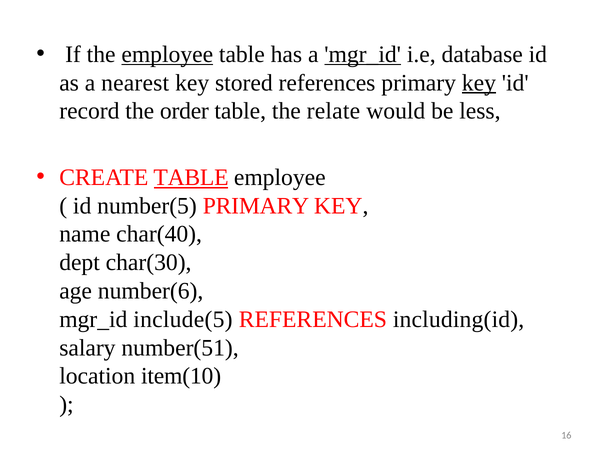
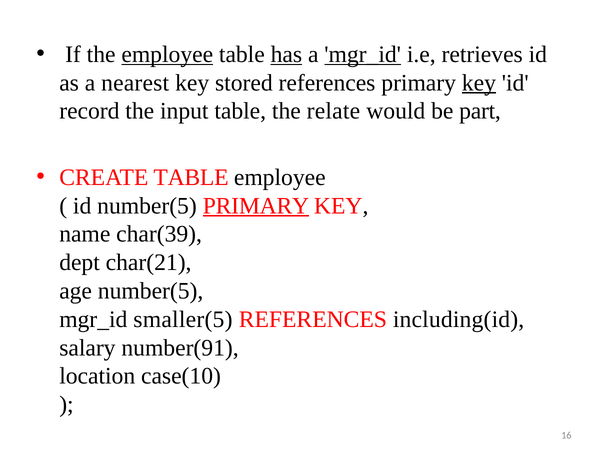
has underline: none -> present
database: database -> retrieves
order: order -> input
less: less -> part
TABLE at (191, 177) underline: present -> none
PRIMARY at (256, 206) underline: none -> present
char(40: char(40 -> char(39
char(30: char(30 -> char(21
age number(6: number(6 -> number(5
include(5: include(5 -> smaller(5
number(51: number(51 -> number(91
item(10: item(10 -> case(10
